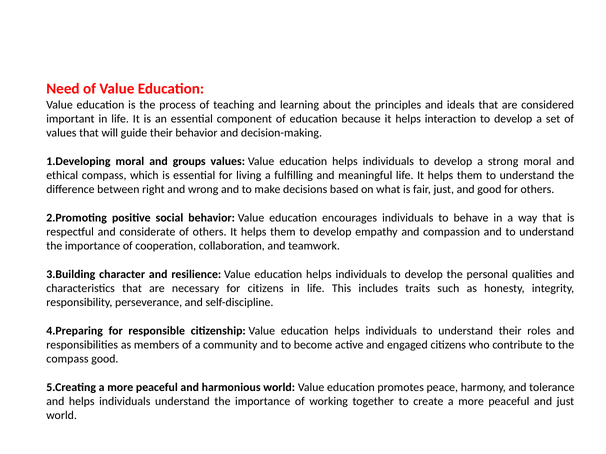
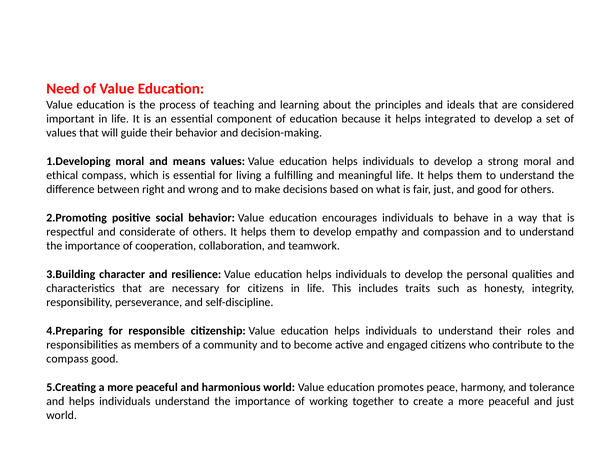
interaction: interaction -> integrated
groups: groups -> means
